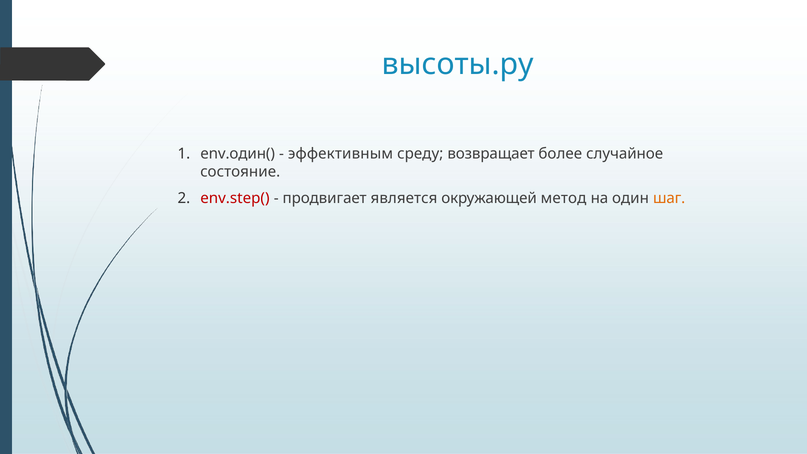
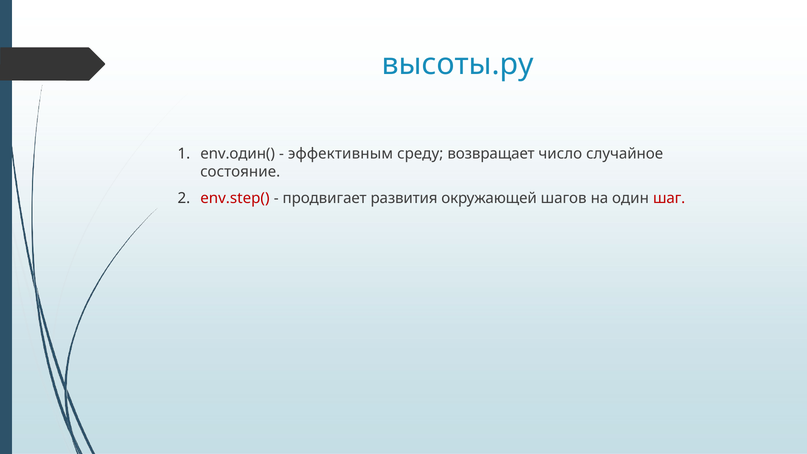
более: более -> число
является: является -> развития
метод: метод -> шагов
шаг colour: orange -> red
